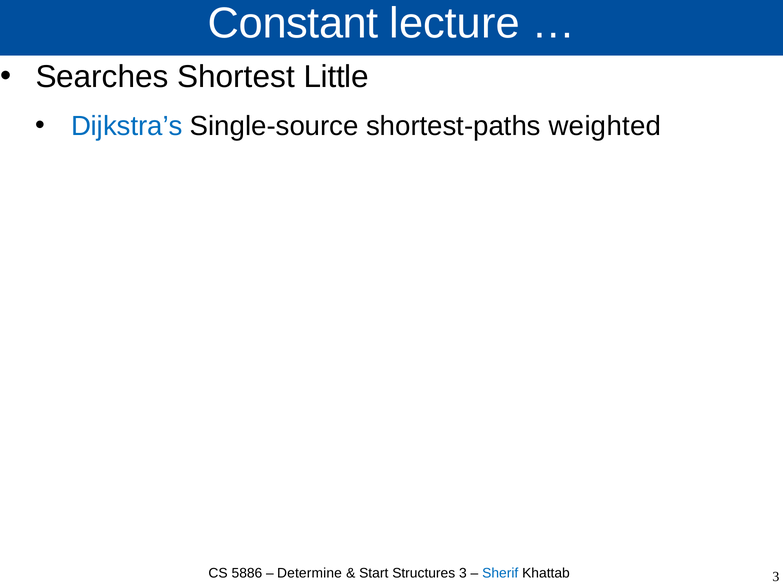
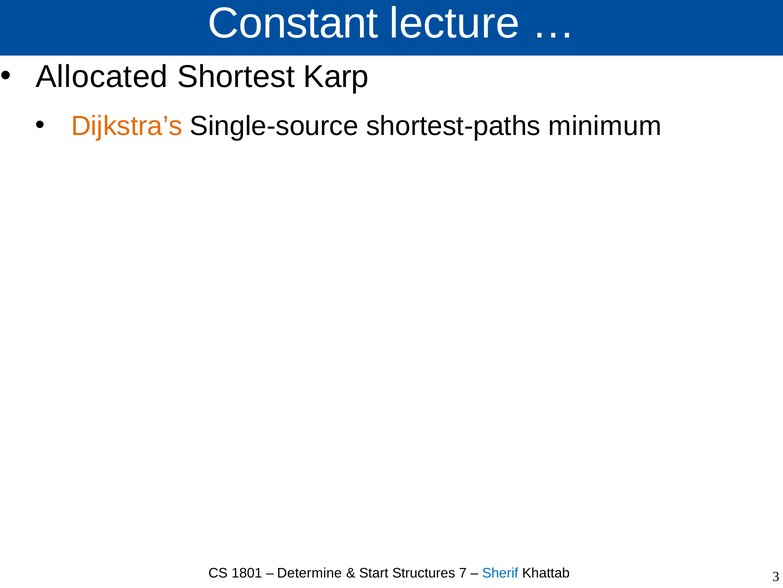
Searches: Searches -> Allocated
Little: Little -> Karp
Dijkstra’s colour: blue -> orange
weighted: weighted -> minimum
5886: 5886 -> 1801
Structures 3: 3 -> 7
